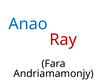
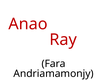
Anao colour: blue -> red
